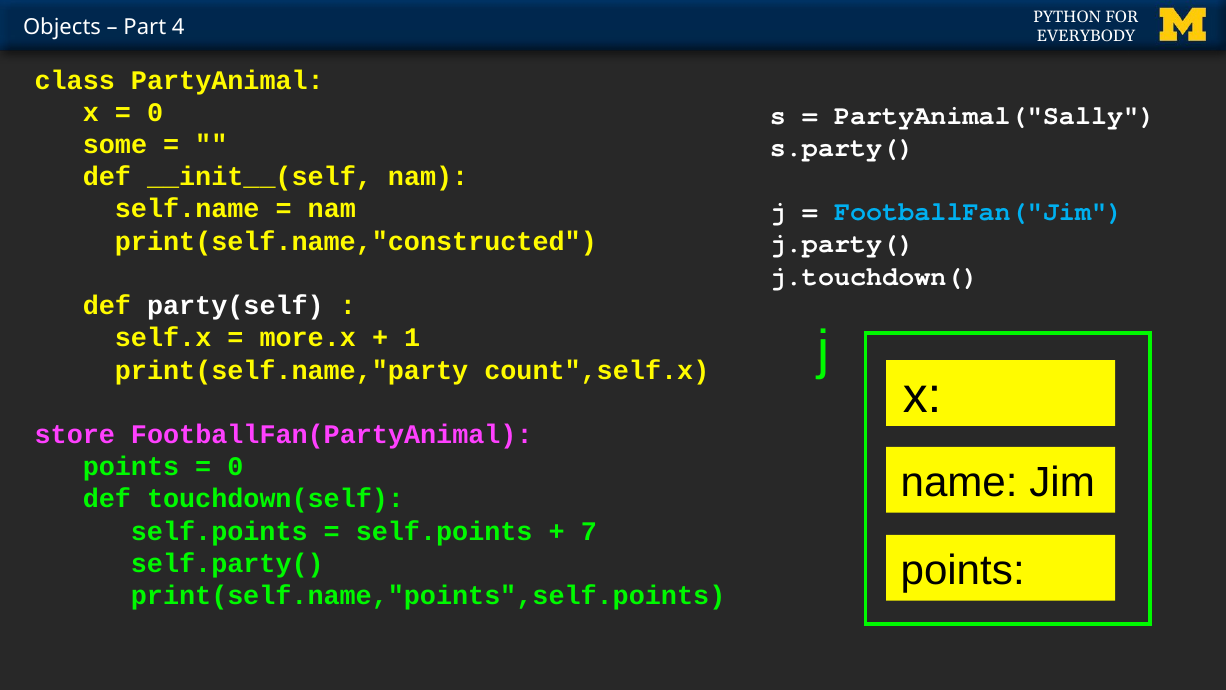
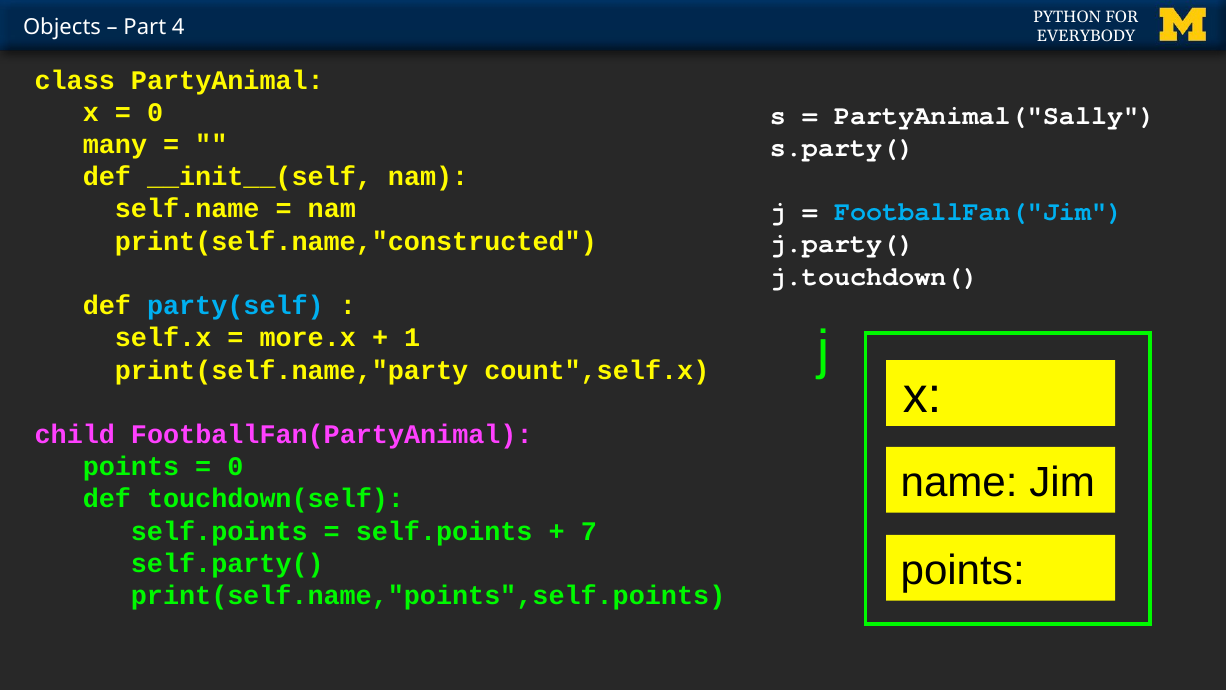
some: some -> many
party(self colour: white -> light blue
store: store -> child
